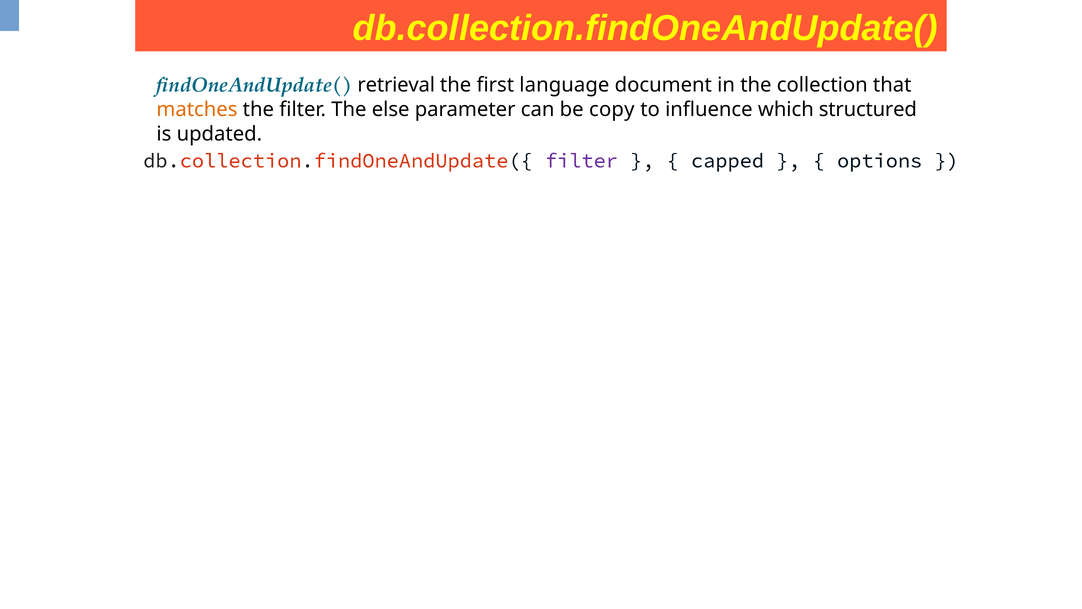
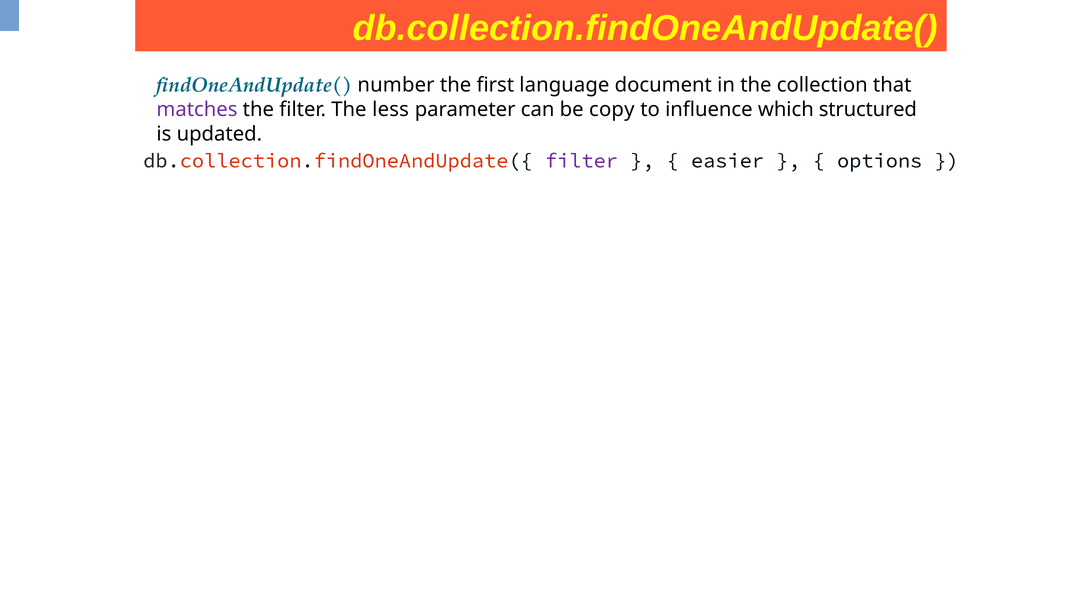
retrieval: retrieval -> number
matches colour: orange -> purple
else: else -> less
capped: capped -> easier
